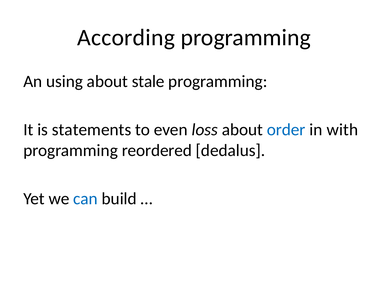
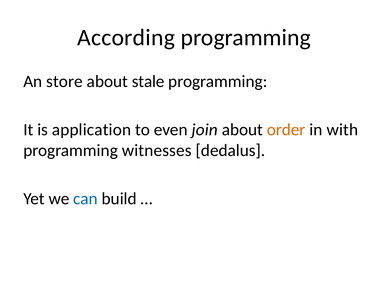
using: using -> store
statements: statements -> application
loss: loss -> join
order colour: blue -> orange
reordered: reordered -> witnesses
